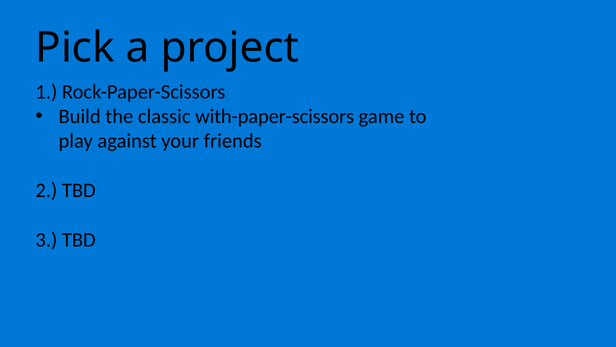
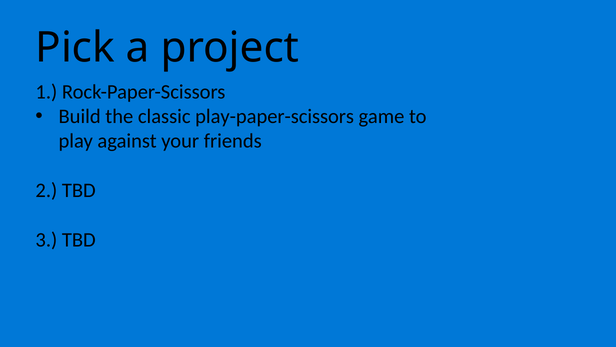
with-paper-scissors: with-paper-scissors -> play-paper-scissors
